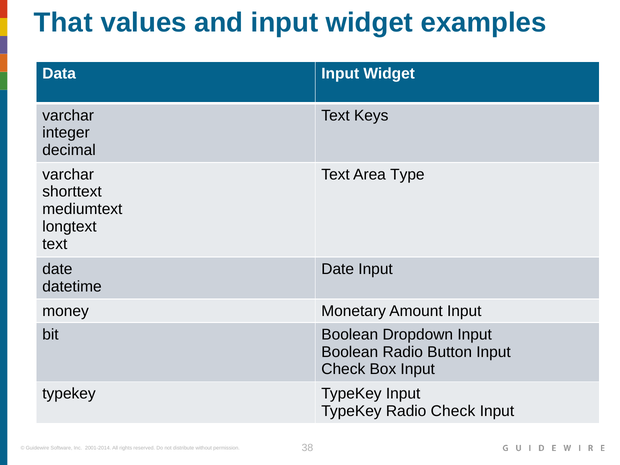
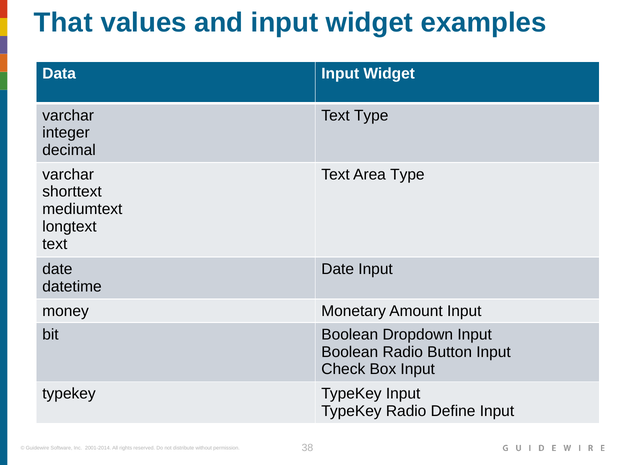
Text Keys: Keys -> Type
Radio Check: Check -> Define
